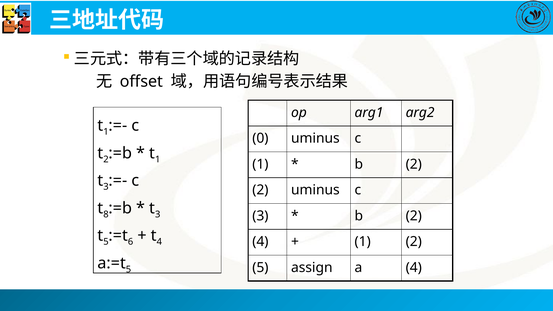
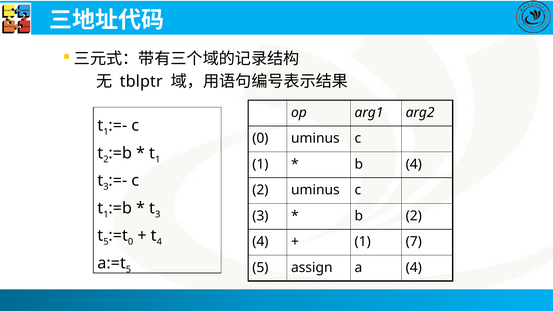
offset: offset -> tblptr
2 at (414, 164): 2 -> 4
8 at (106, 214): 8 -> 1
6 at (131, 242): 6 -> 0
1 2: 2 -> 7
